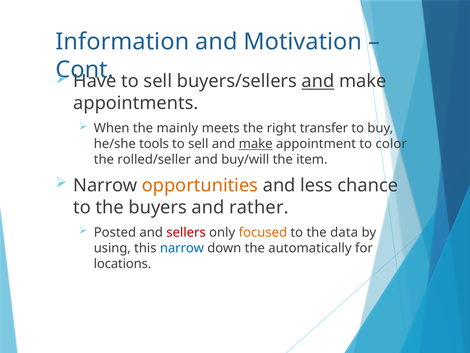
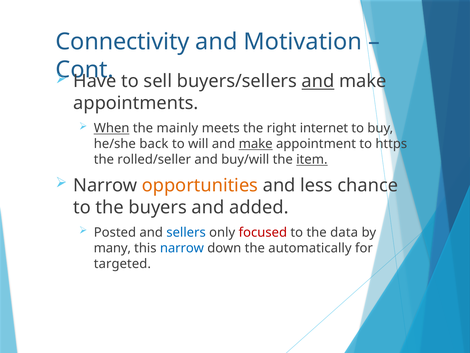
Information: Information -> Connectivity
When underline: none -> present
transfer: transfer -> internet
tools: tools -> back
sell at (198, 144): sell -> will
color: color -> https
item underline: none -> present
rather: rather -> added
sellers colour: red -> blue
focused colour: orange -> red
using: using -> many
locations: locations -> targeted
